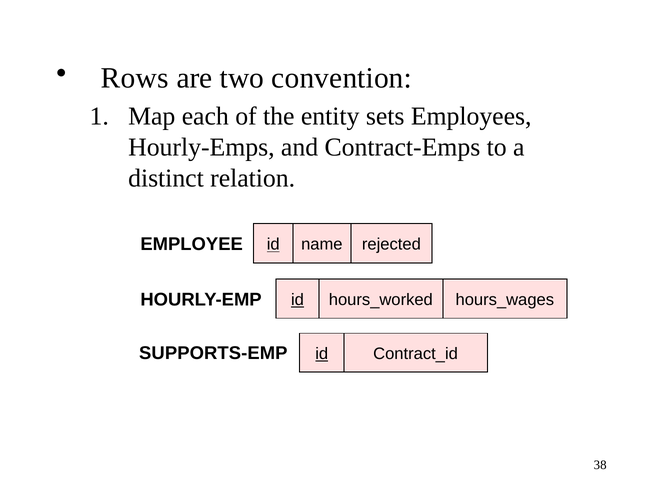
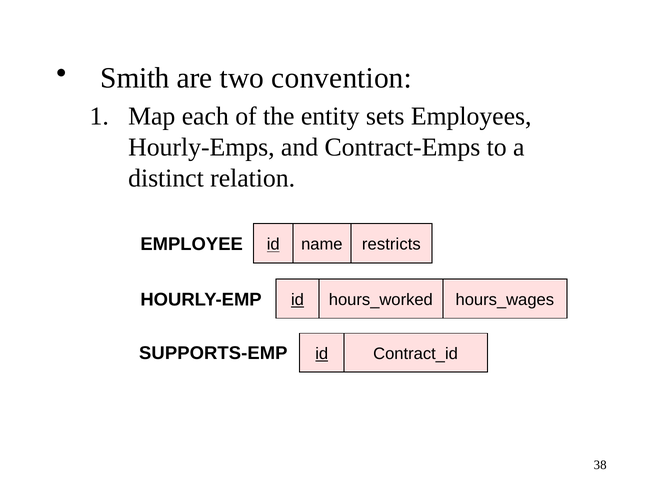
Rows: Rows -> Smith
rejected: rejected -> restricts
